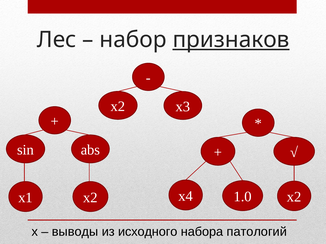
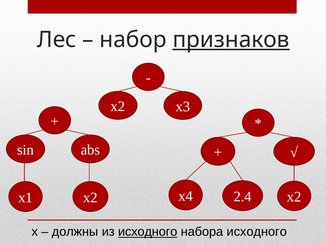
1.0: 1.0 -> 2.4
выводы: выводы -> должны
исходного at (148, 232) underline: none -> present
набора патологий: патологий -> исходного
